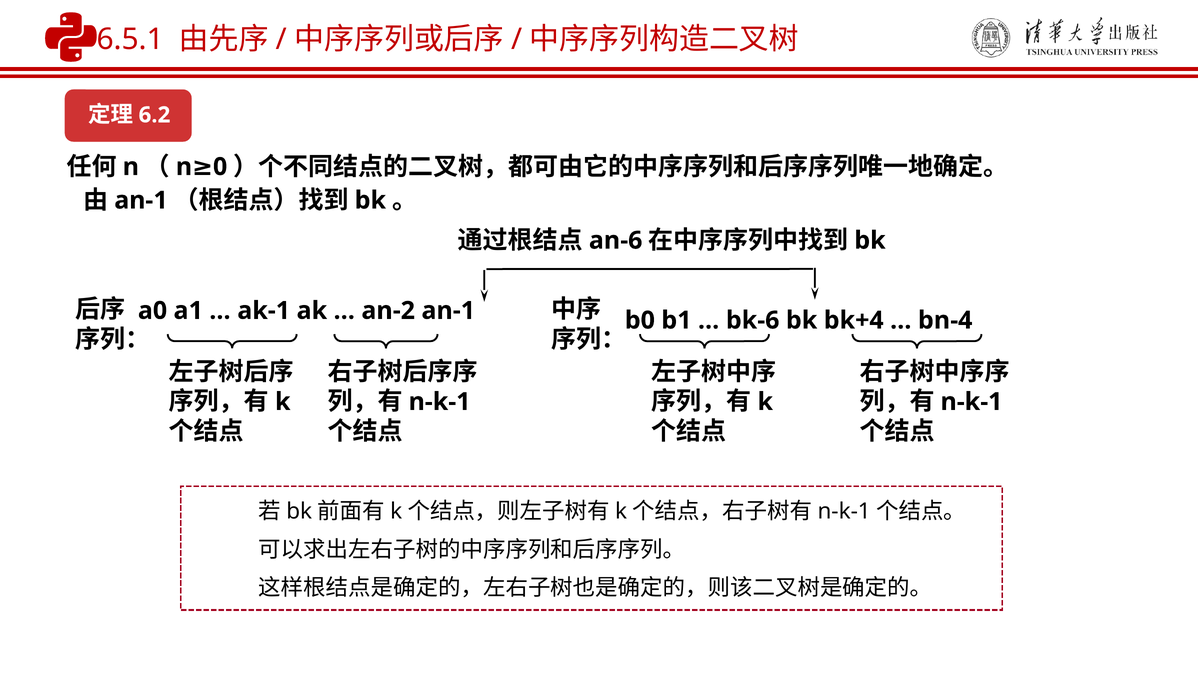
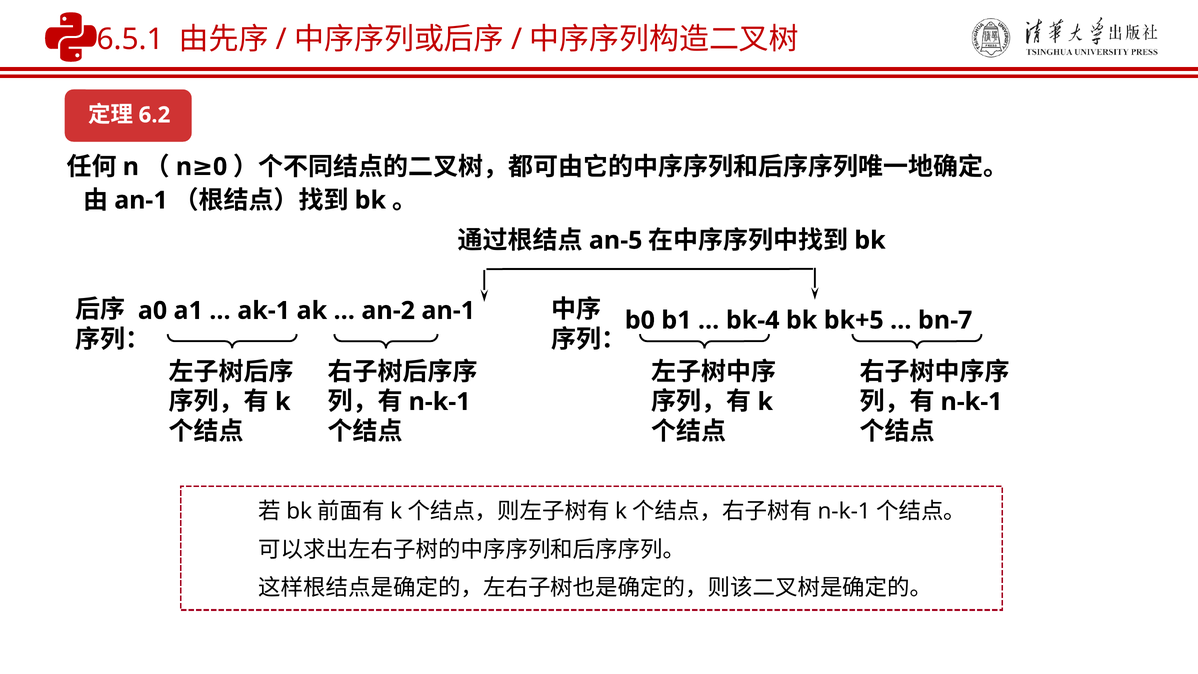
an-6: an-6 -> an-5
bk-6: bk-6 -> bk-4
bk+4: bk+4 -> bk+5
bn-4: bn-4 -> bn-7
